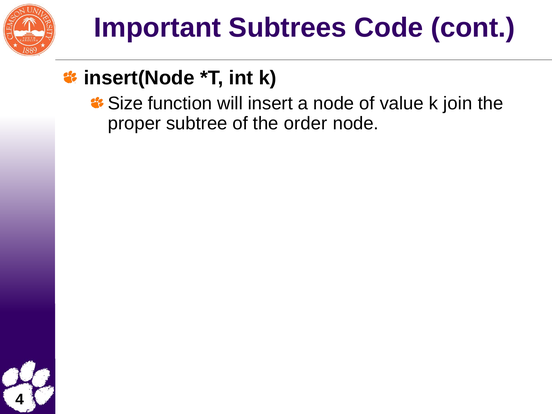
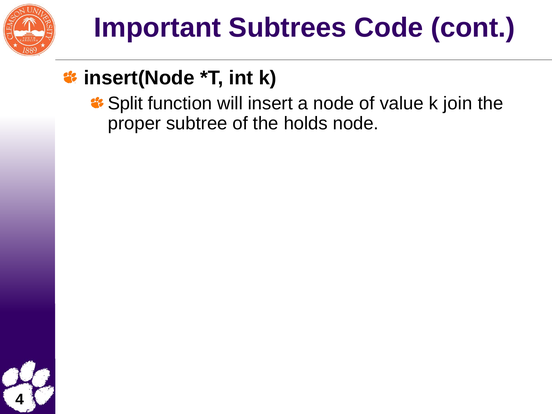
Size: Size -> Split
order: order -> holds
